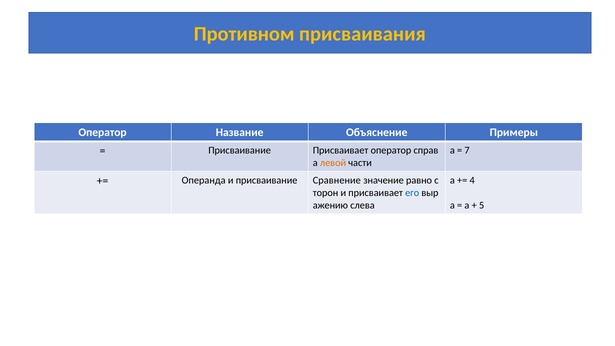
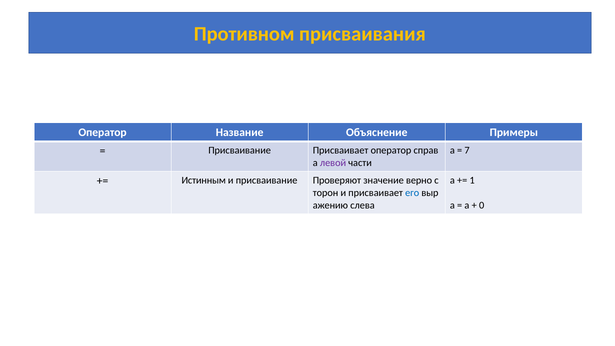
левой colour: orange -> purple
4: 4 -> 1
Операнда: Операнда -> Истинным
Сравнение: Сравнение -> Проверяют
равно: равно -> верно
5: 5 -> 0
